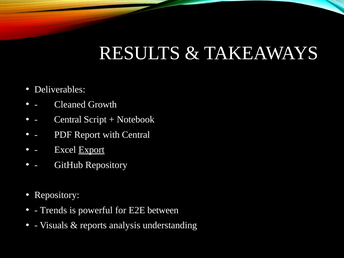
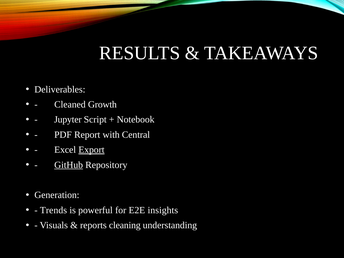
Central at (68, 120): Central -> Jupyter
GitHub underline: none -> present
Repository at (57, 195): Repository -> Generation
between: between -> insights
analysis: analysis -> cleaning
